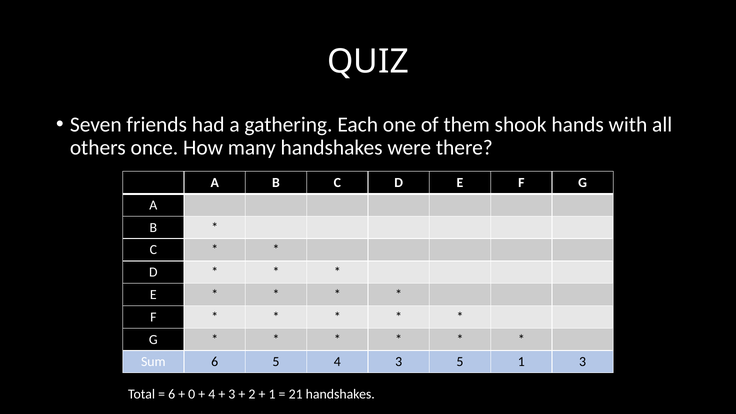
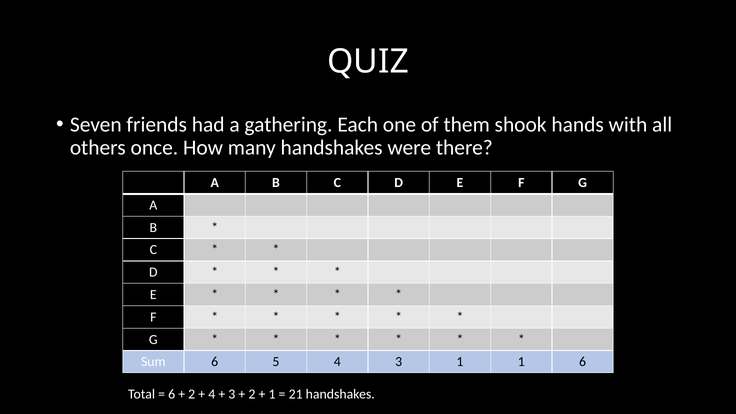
3 5: 5 -> 1
1 3: 3 -> 6
0 at (192, 394): 0 -> 2
